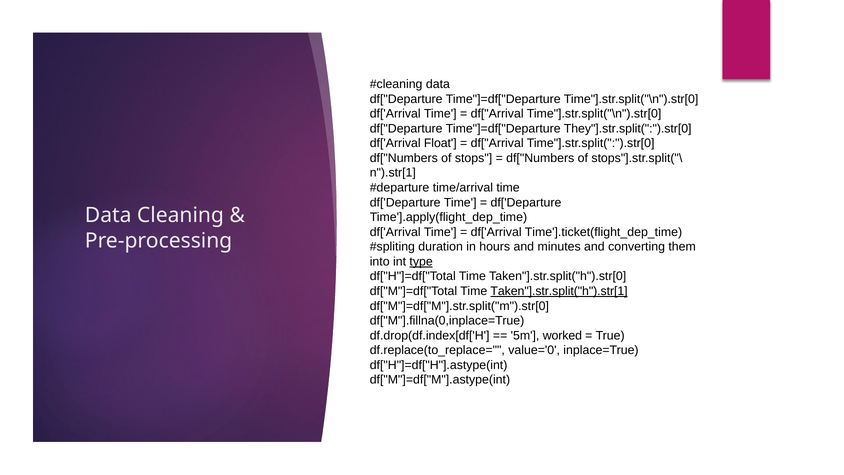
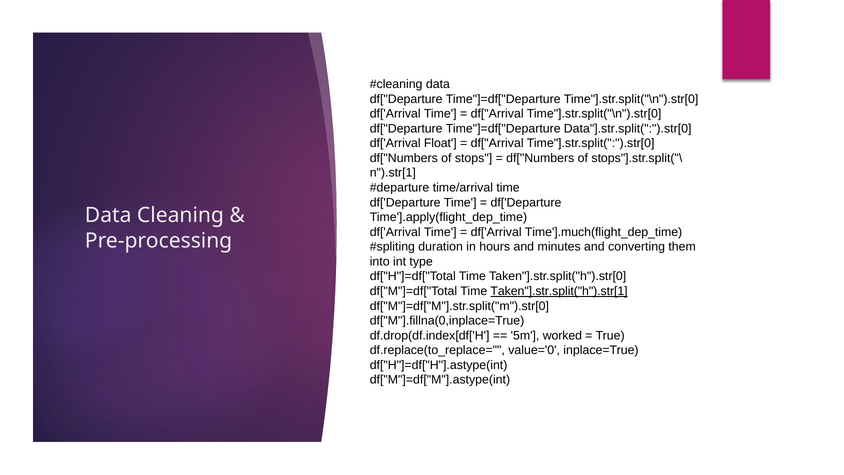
They"].str.split(":").str[0: They"].str.split(":").str[0 -> Data"].str.split(":").str[0
Time'].ticket(flight_dep_time: Time'].ticket(flight_dep_time -> Time'].much(flight_dep_time
type underline: present -> none
